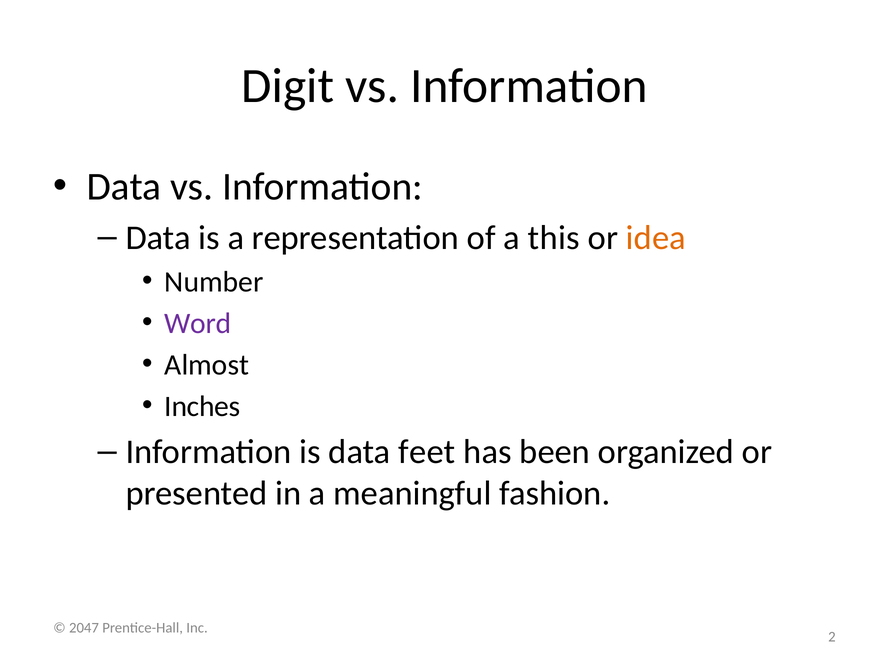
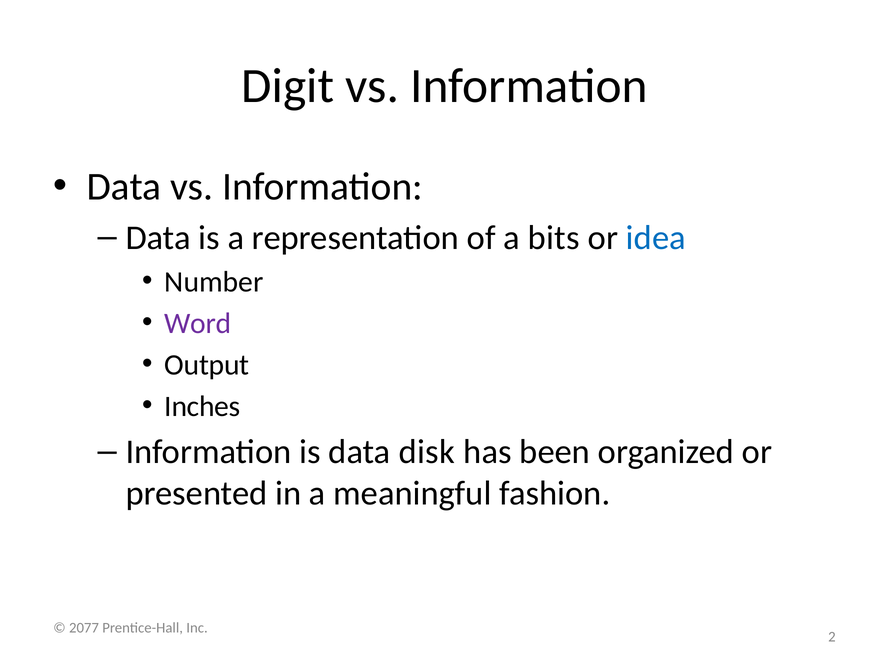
this: this -> bits
idea colour: orange -> blue
Almost: Almost -> Output
feet: feet -> disk
2047: 2047 -> 2077
